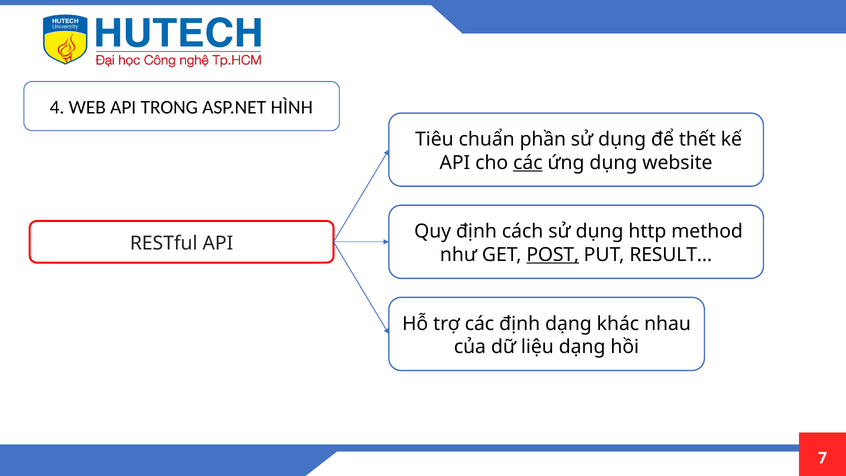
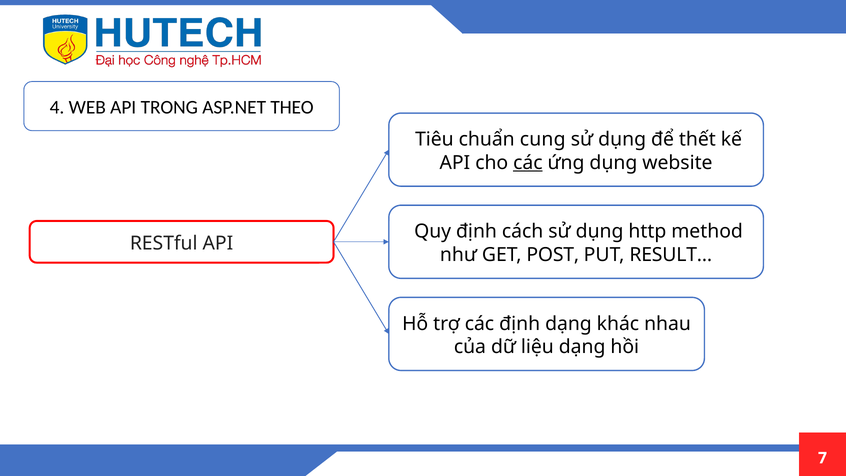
HÌNH: HÌNH -> THEO
phần: phần -> cung
POST underline: present -> none
